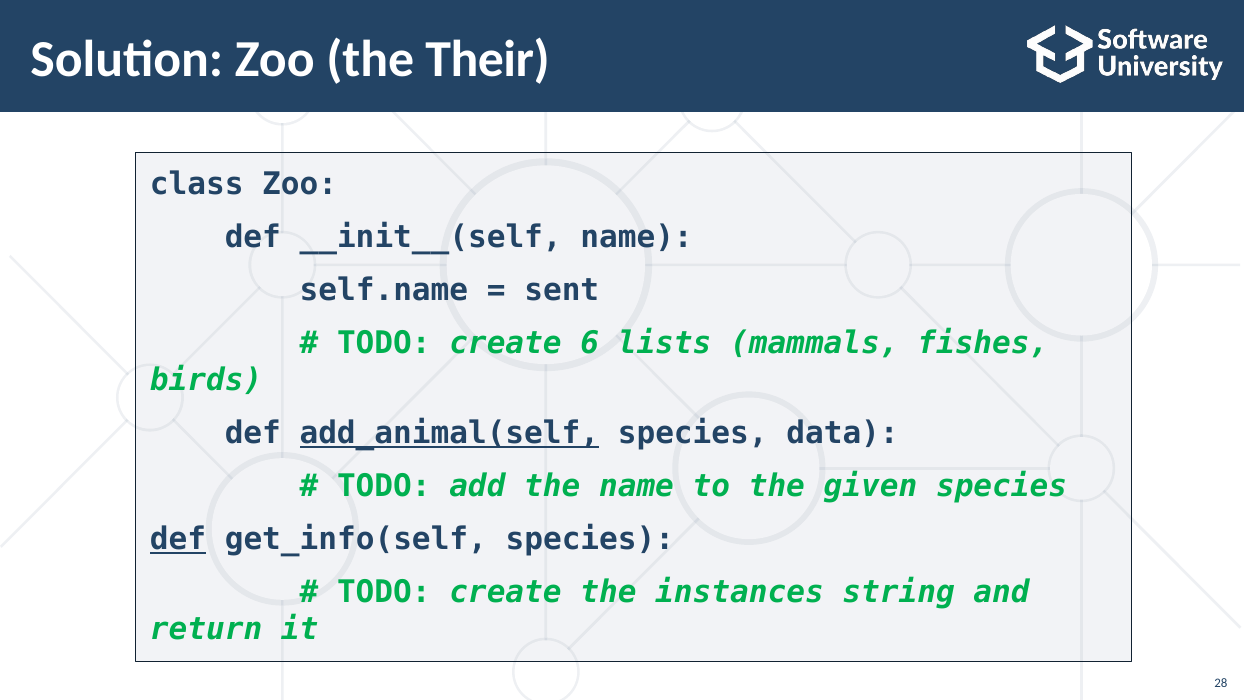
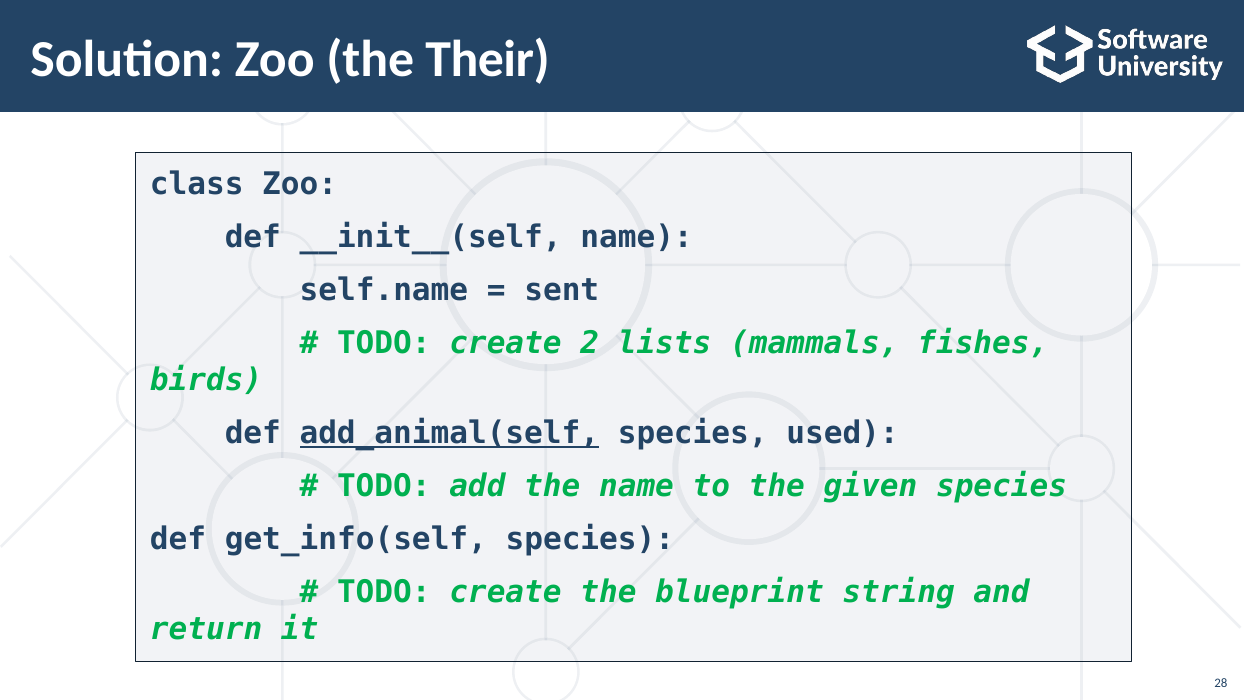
6: 6 -> 2
data: data -> used
def at (178, 539) underline: present -> none
instances: instances -> blueprint
